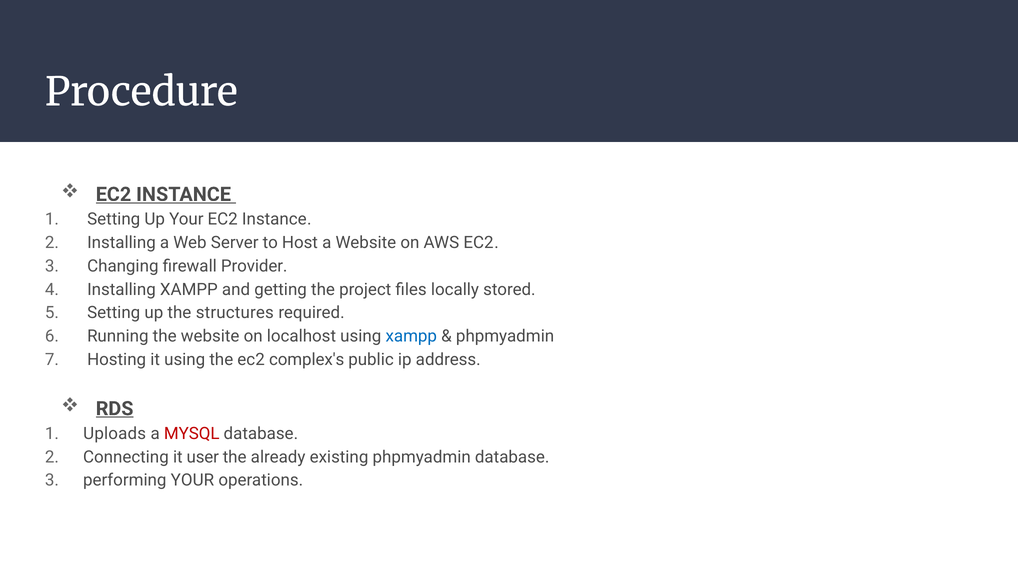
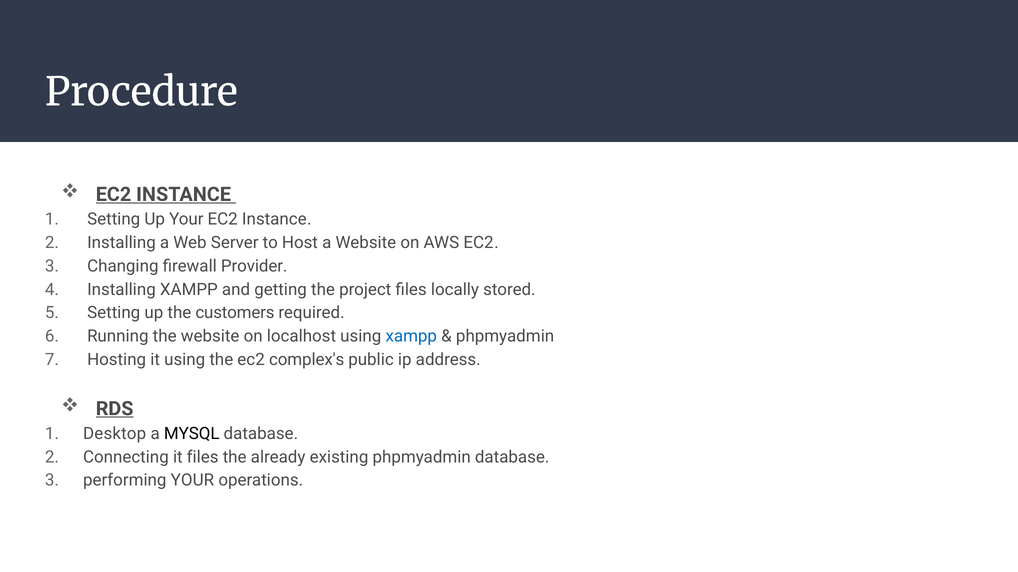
structures: structures -> customers
Uploads: Uploads -> Desktop
MYSQL colour: red -> black
it user: user -> files
